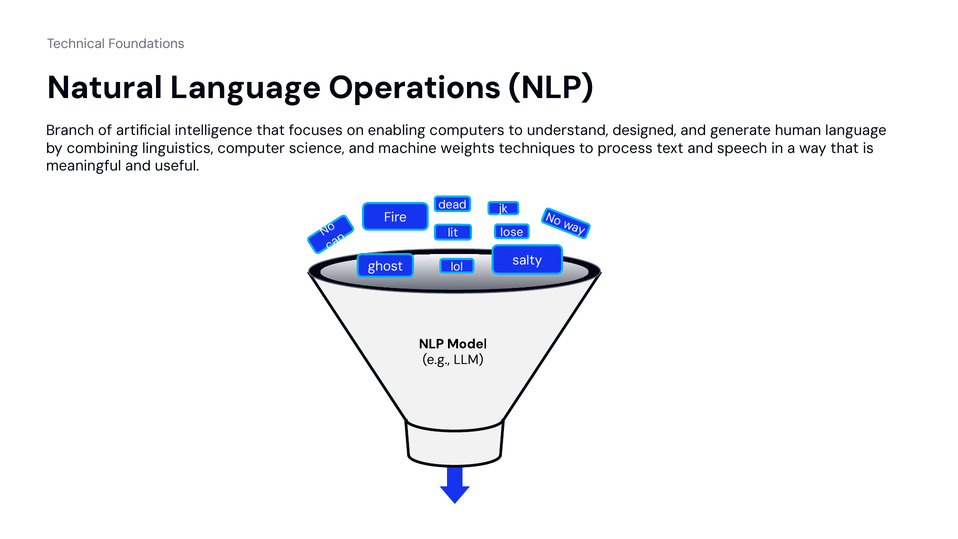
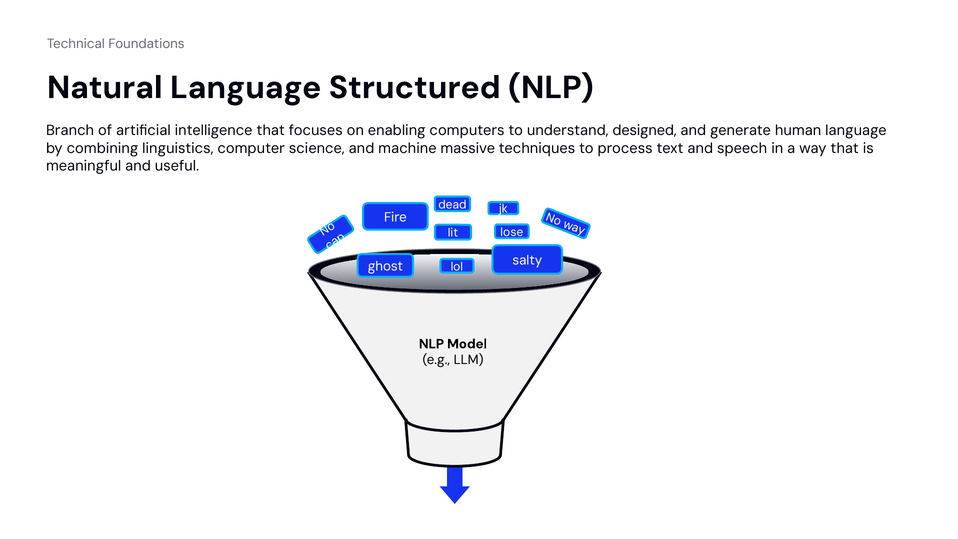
Operations: Operations -> Structured
weights: weights -> massive
